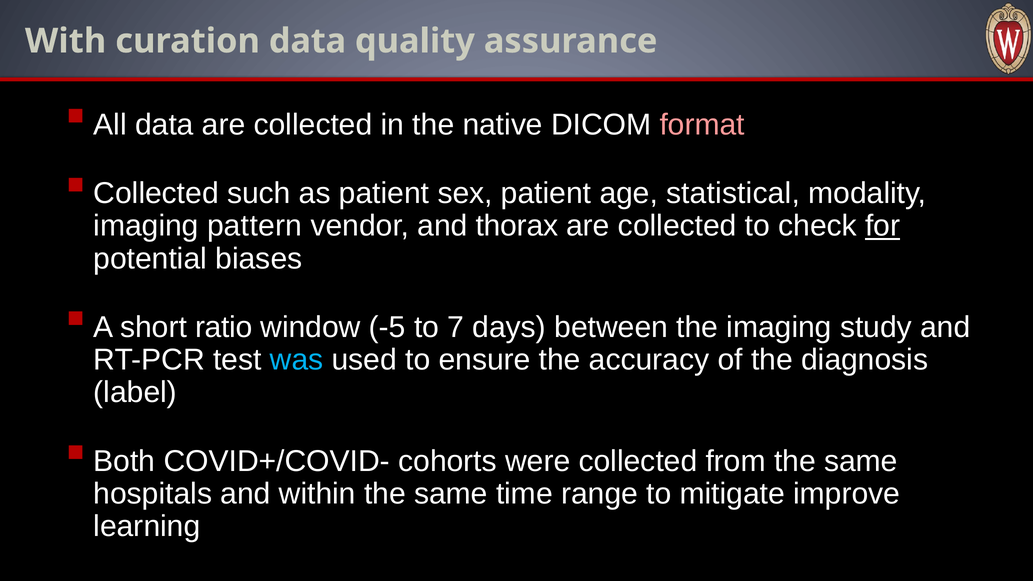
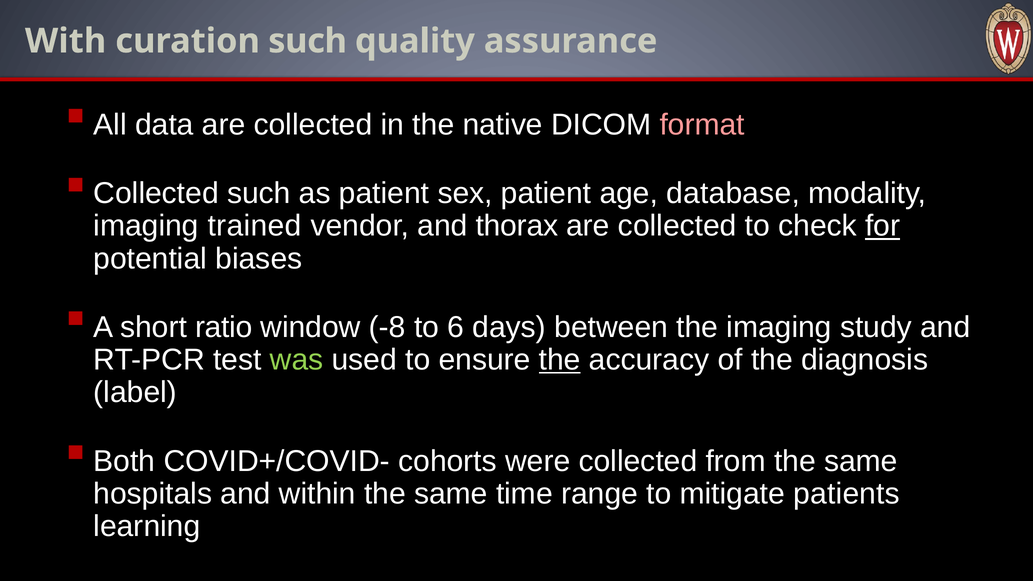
curation data: data -> such
statistical: statistical -> database
pattern: pattern -> trained
-5: -5 -> -8
7: 7 -> 6
was colour: light blue -> light green
the at (560, 360) underline: none -> present
improve: improve -> patients
